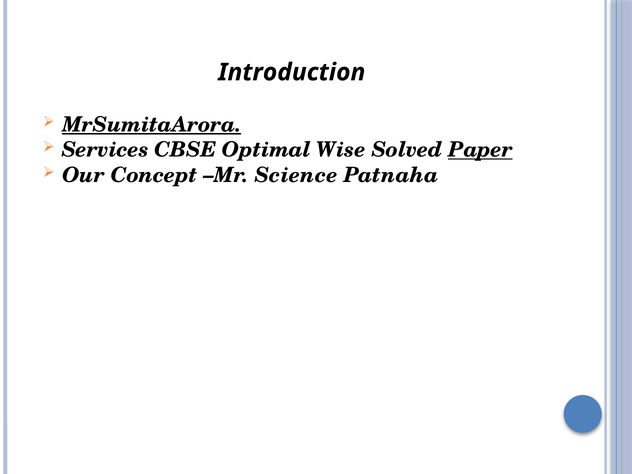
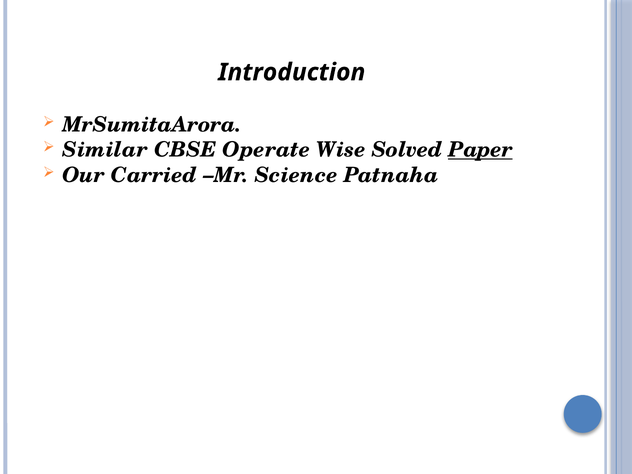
MrSumitaArora underline: present -> none
Services: Services -> Similar
Optimal: Optimal -> Operate
Concept: Concept -> Carried
